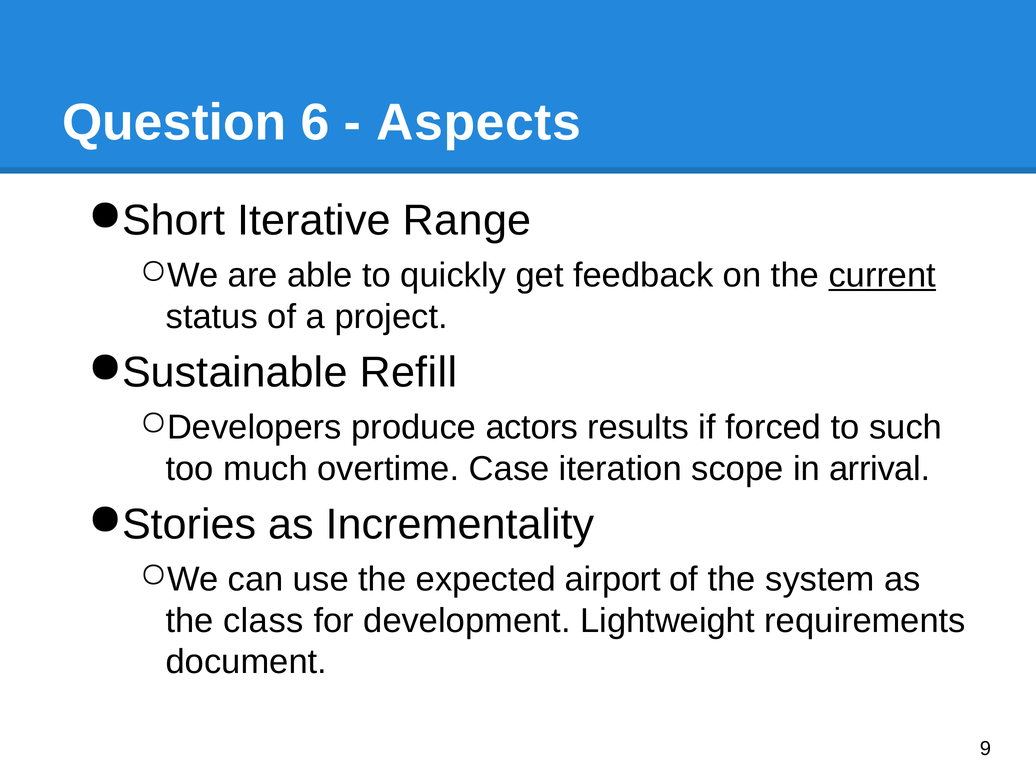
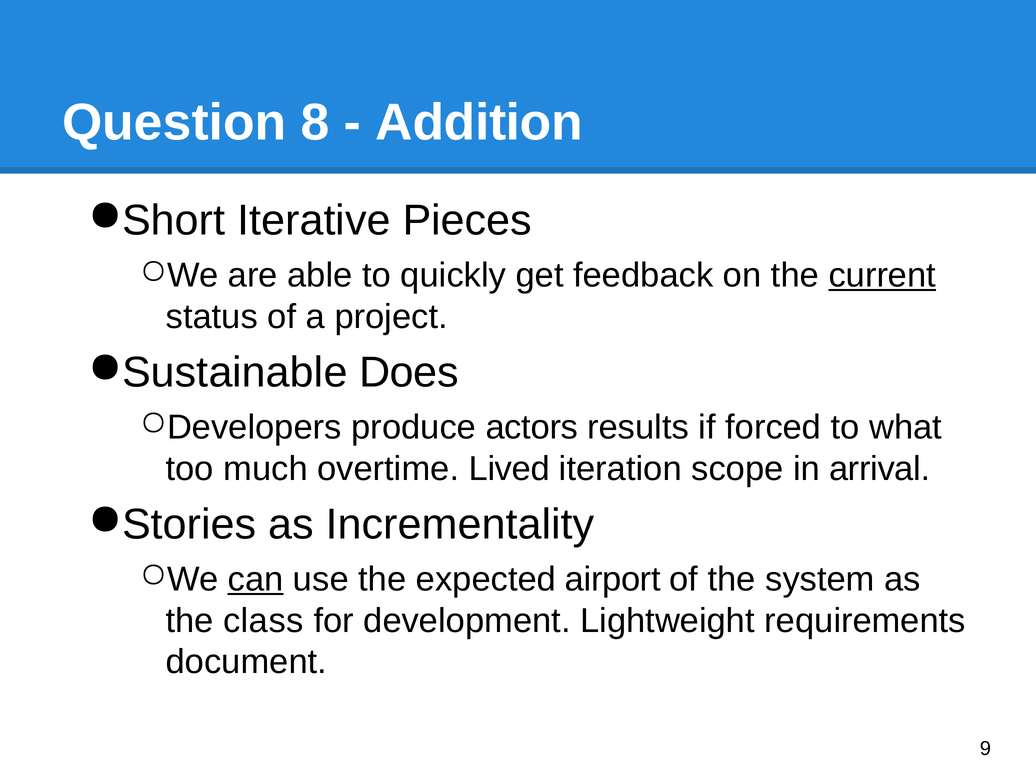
6: 6 -> 8
Aspects: Aspects -> Addition
Range: Range -> Pieces
Refill: Refill -> Does
such: such -> what
Case: Case -> Lived
can underline: none -> present
